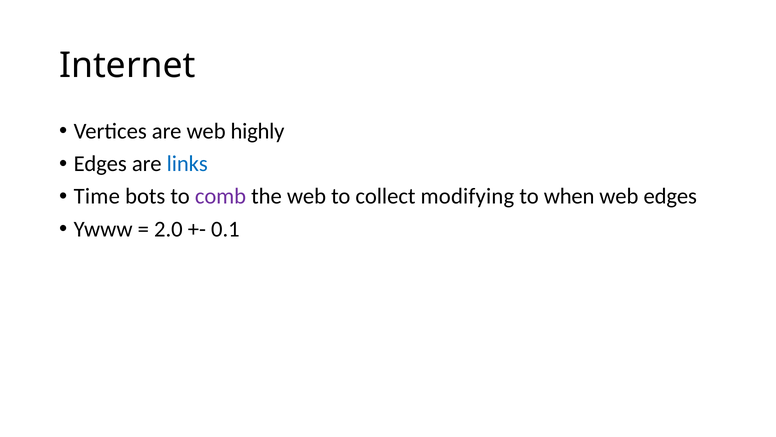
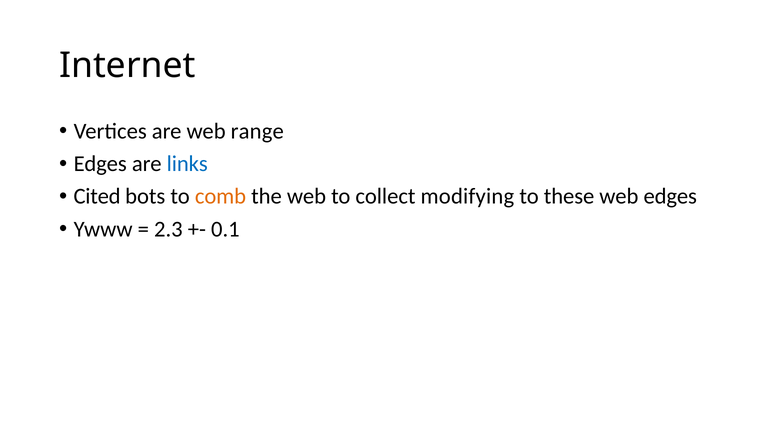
highly: highly -> range
Time: Time -> Cited
comb colour: purple -> orange
when: when -> these
2.0: 2.0 -> 2.3
